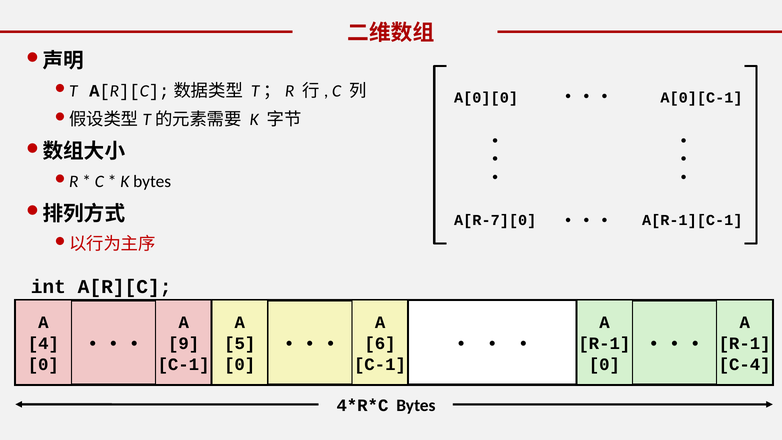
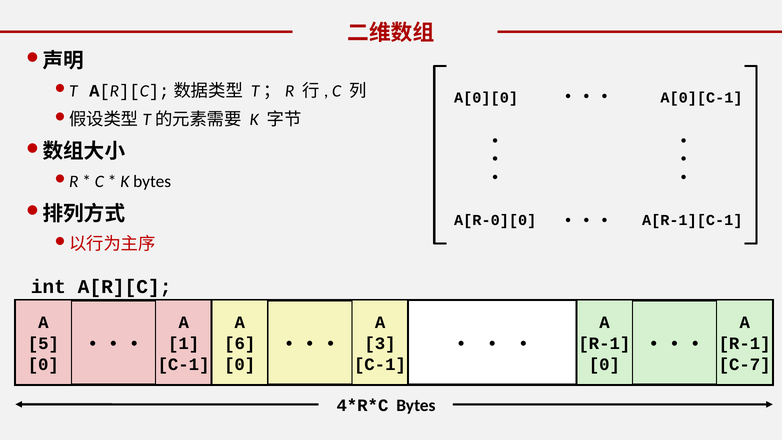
A[R-7][0: A[R-7][0 -> A[R-0][0
4: 4 -> 5
9: 9 -> 1
5: 5 -> 6
6: 6 -> 3
C-4: C-4 -> C-7
